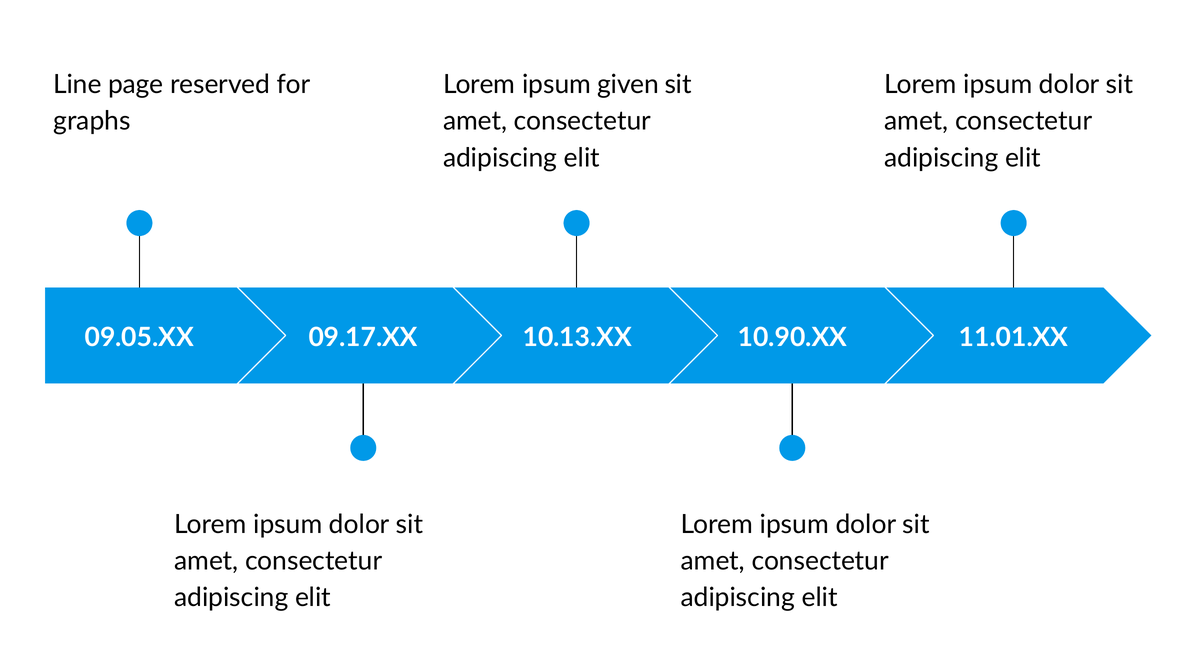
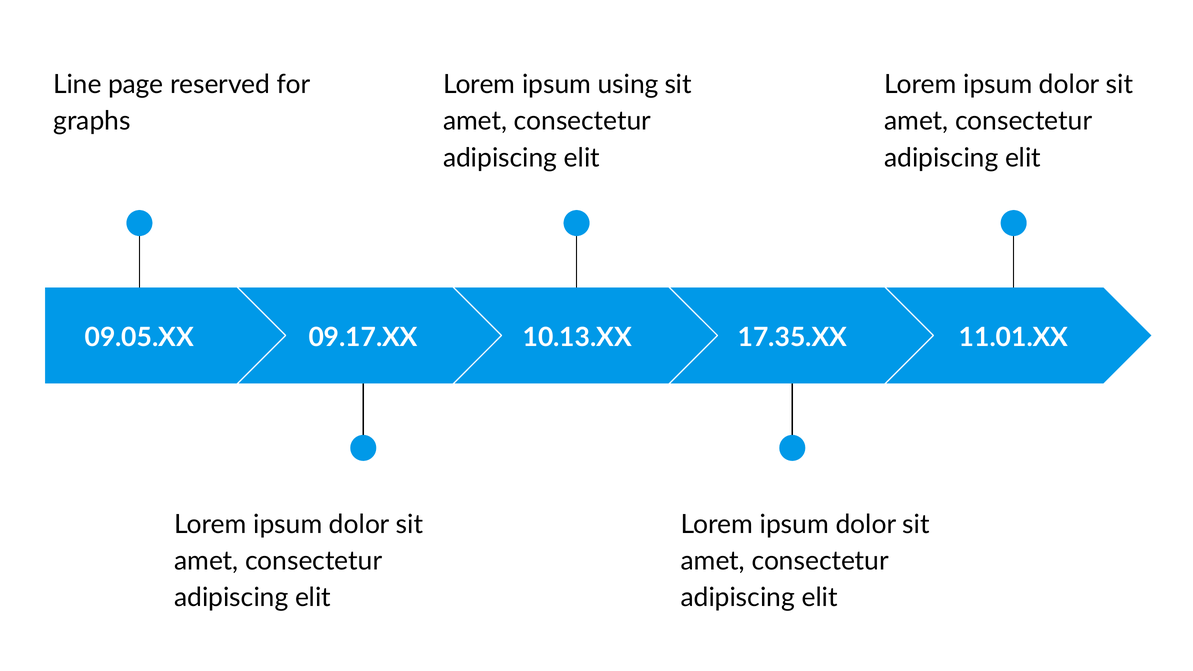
given: given -> using
10.90.XX: 10.90.XX -> 17.35.XX
